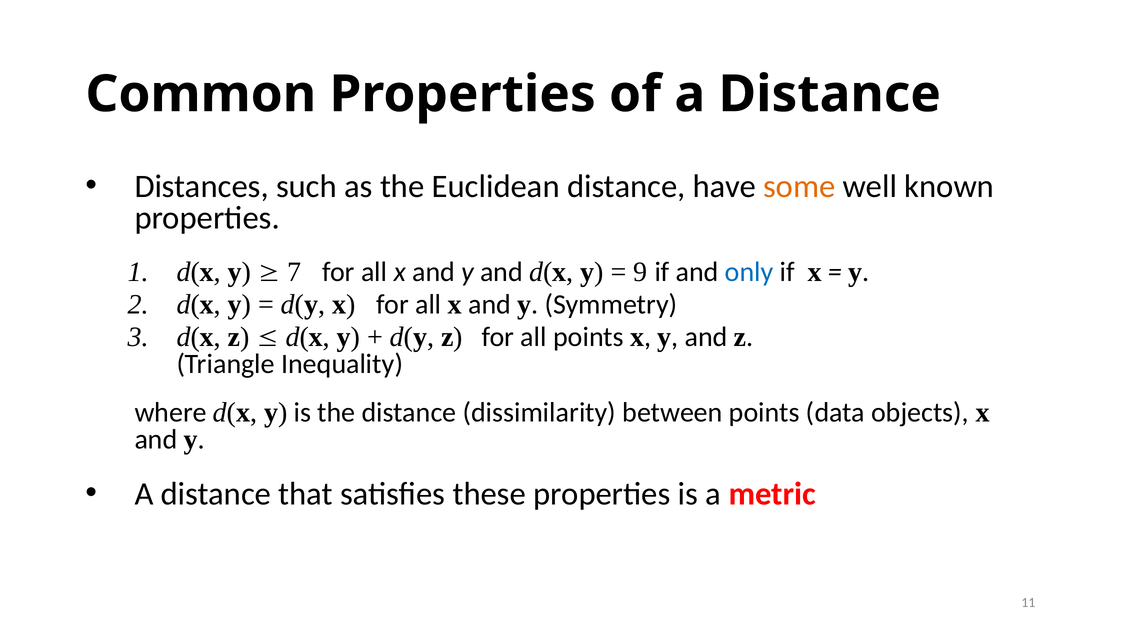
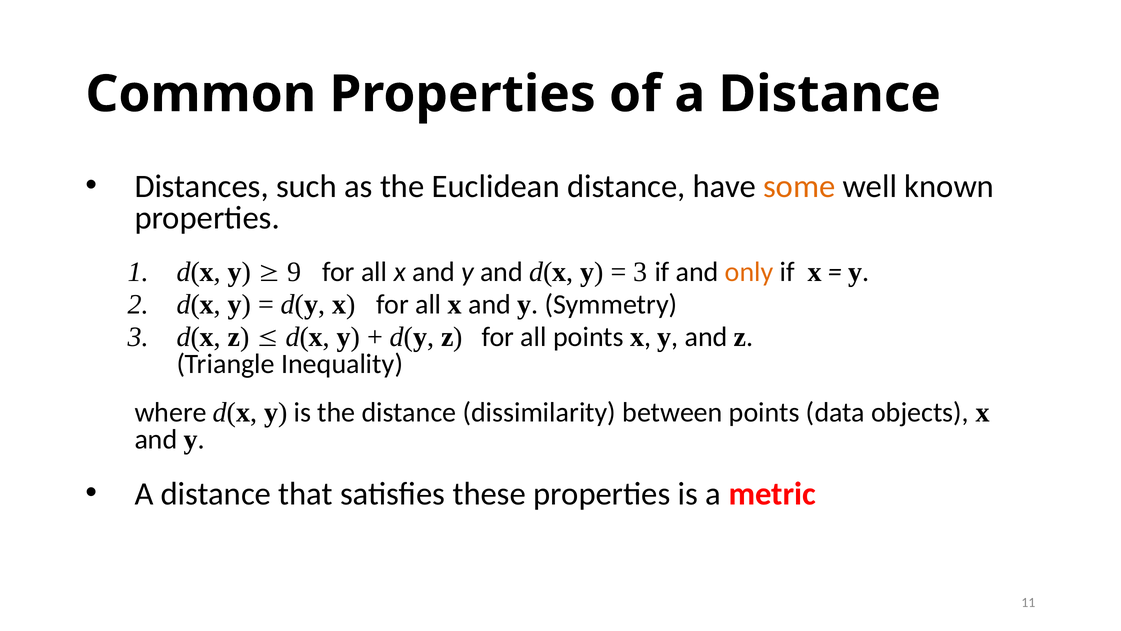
7: 7 -> 9
9 at (641, 272): 9 -> 3
only colour: blue -> orange
